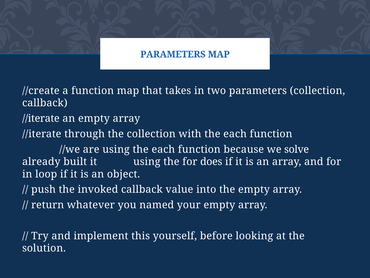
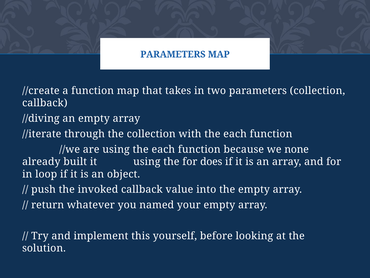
//iterate at (41, 118): //iterate -> //diving
solve: solve -> none
